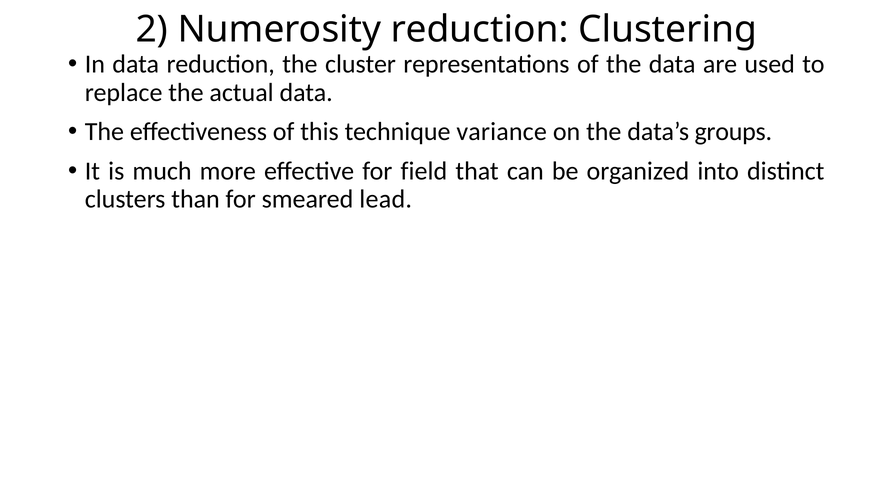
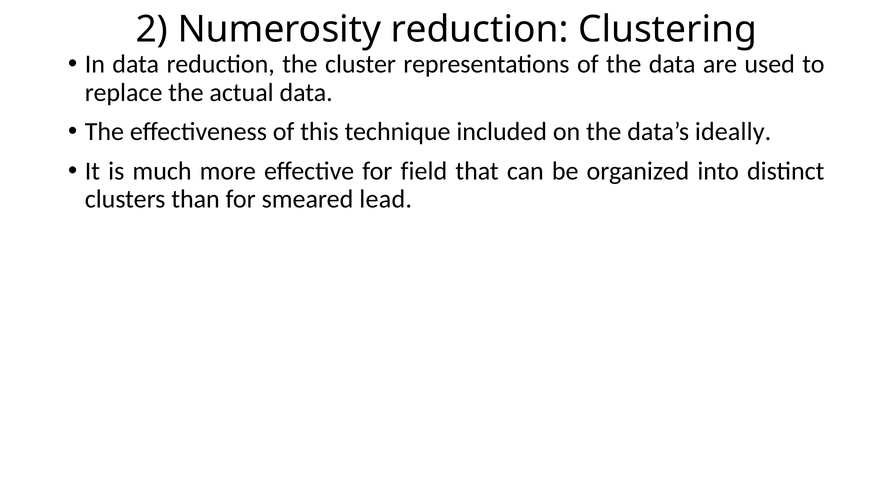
variance: variance -> included
groups: groups -> ideally
